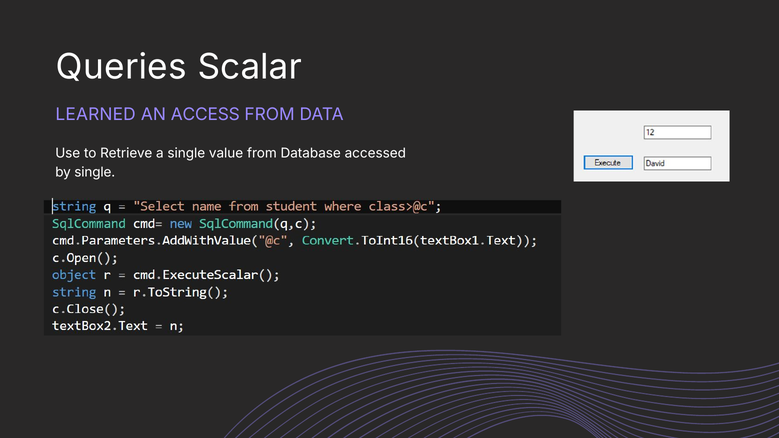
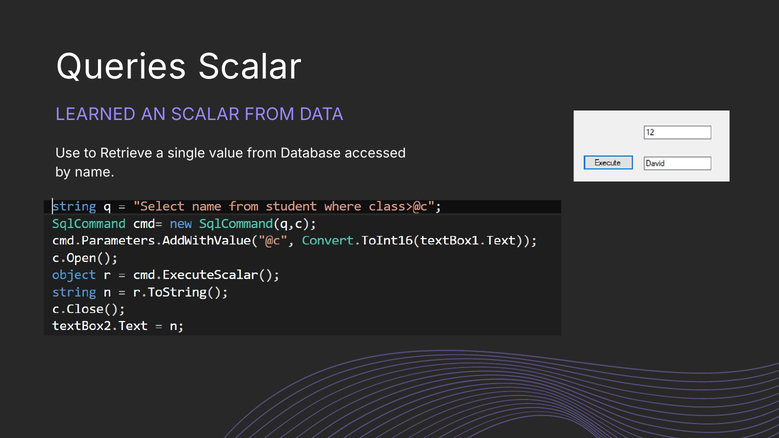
AN ACCESS: ACCESS -> SCALAR
by single: single -> name
